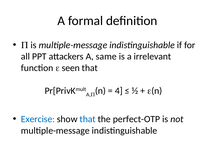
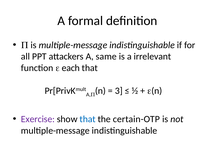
seen: seen -> each
4: 4 -> 3
Exercise colour: blue -> purple
perfect-OTP: perfect-OTP -> certain-OTP
